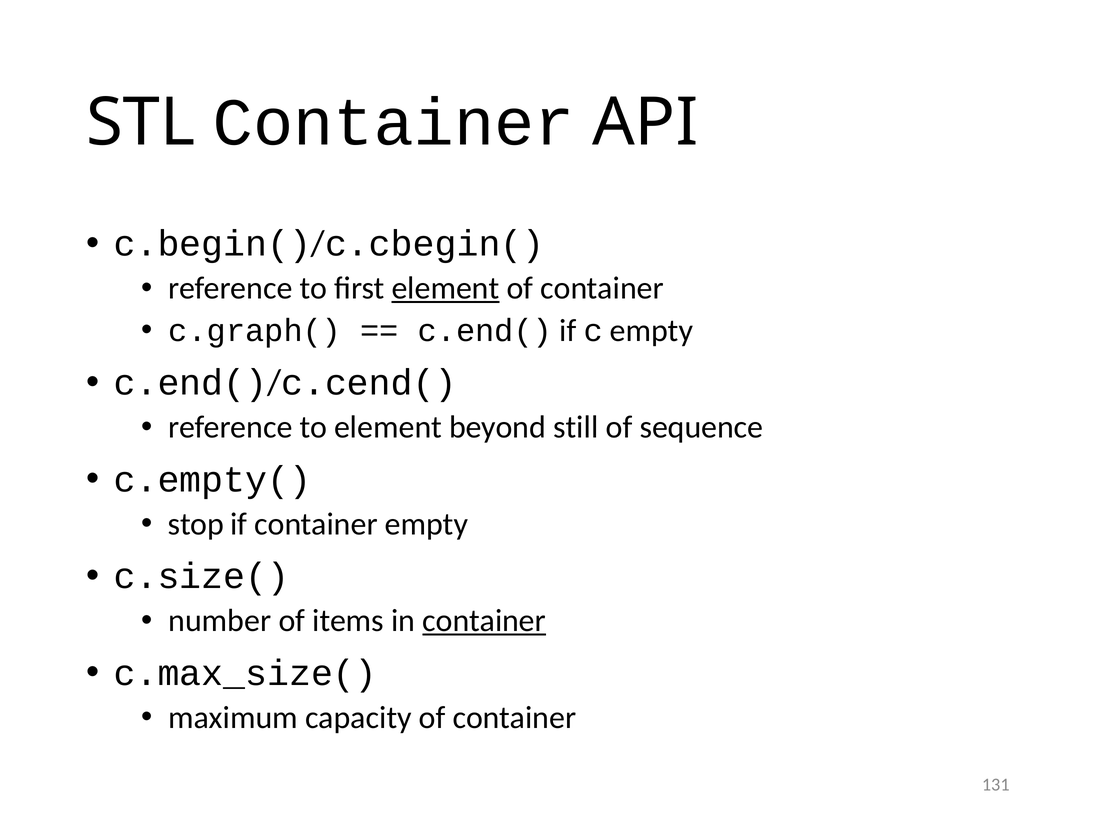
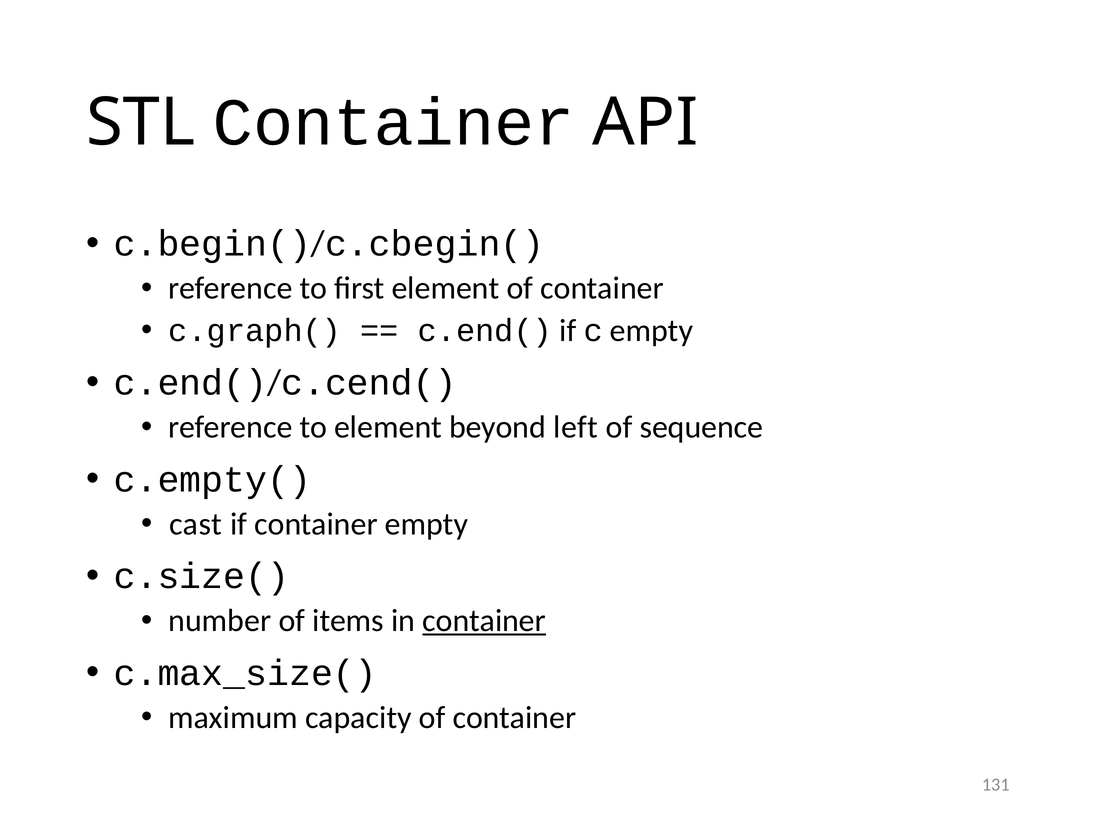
element at (445, 288) underline: present -> none
still: still -> left
stop: stop -> cast
